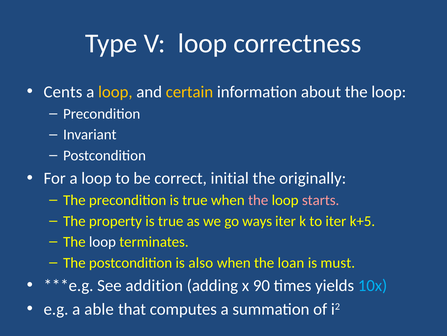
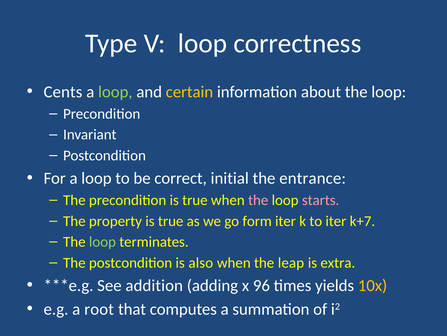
loop at (115, 92) colour: yellow -> light green
originally: originally -> entrance
ways: ways -> form
k+5: k+5 -> k+7
loop at (102, 241) colour: white -> light green
loan: loan -> leap
must: must -> extra
90: 90 -> 96
10x colour: light blue -> yellow
able: able -> root
